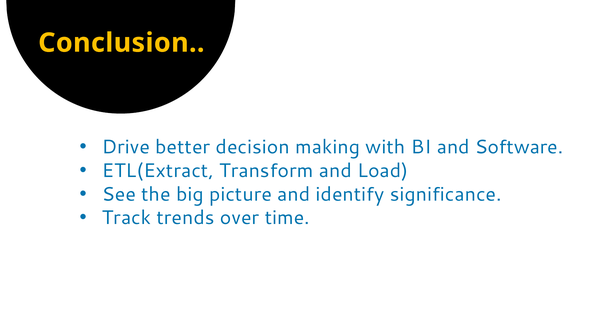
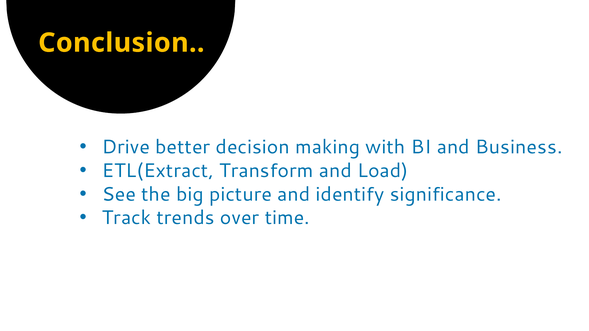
Software: Software -> Business
